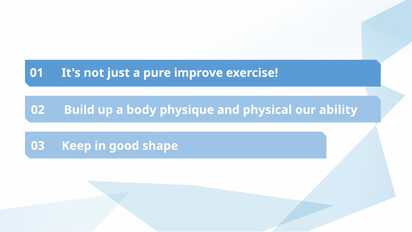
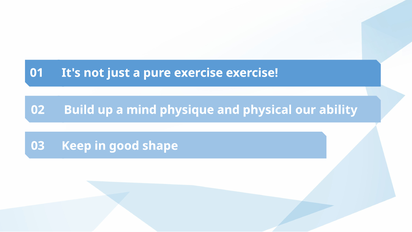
pure improve: improve -> exercise
body: body -> mind
